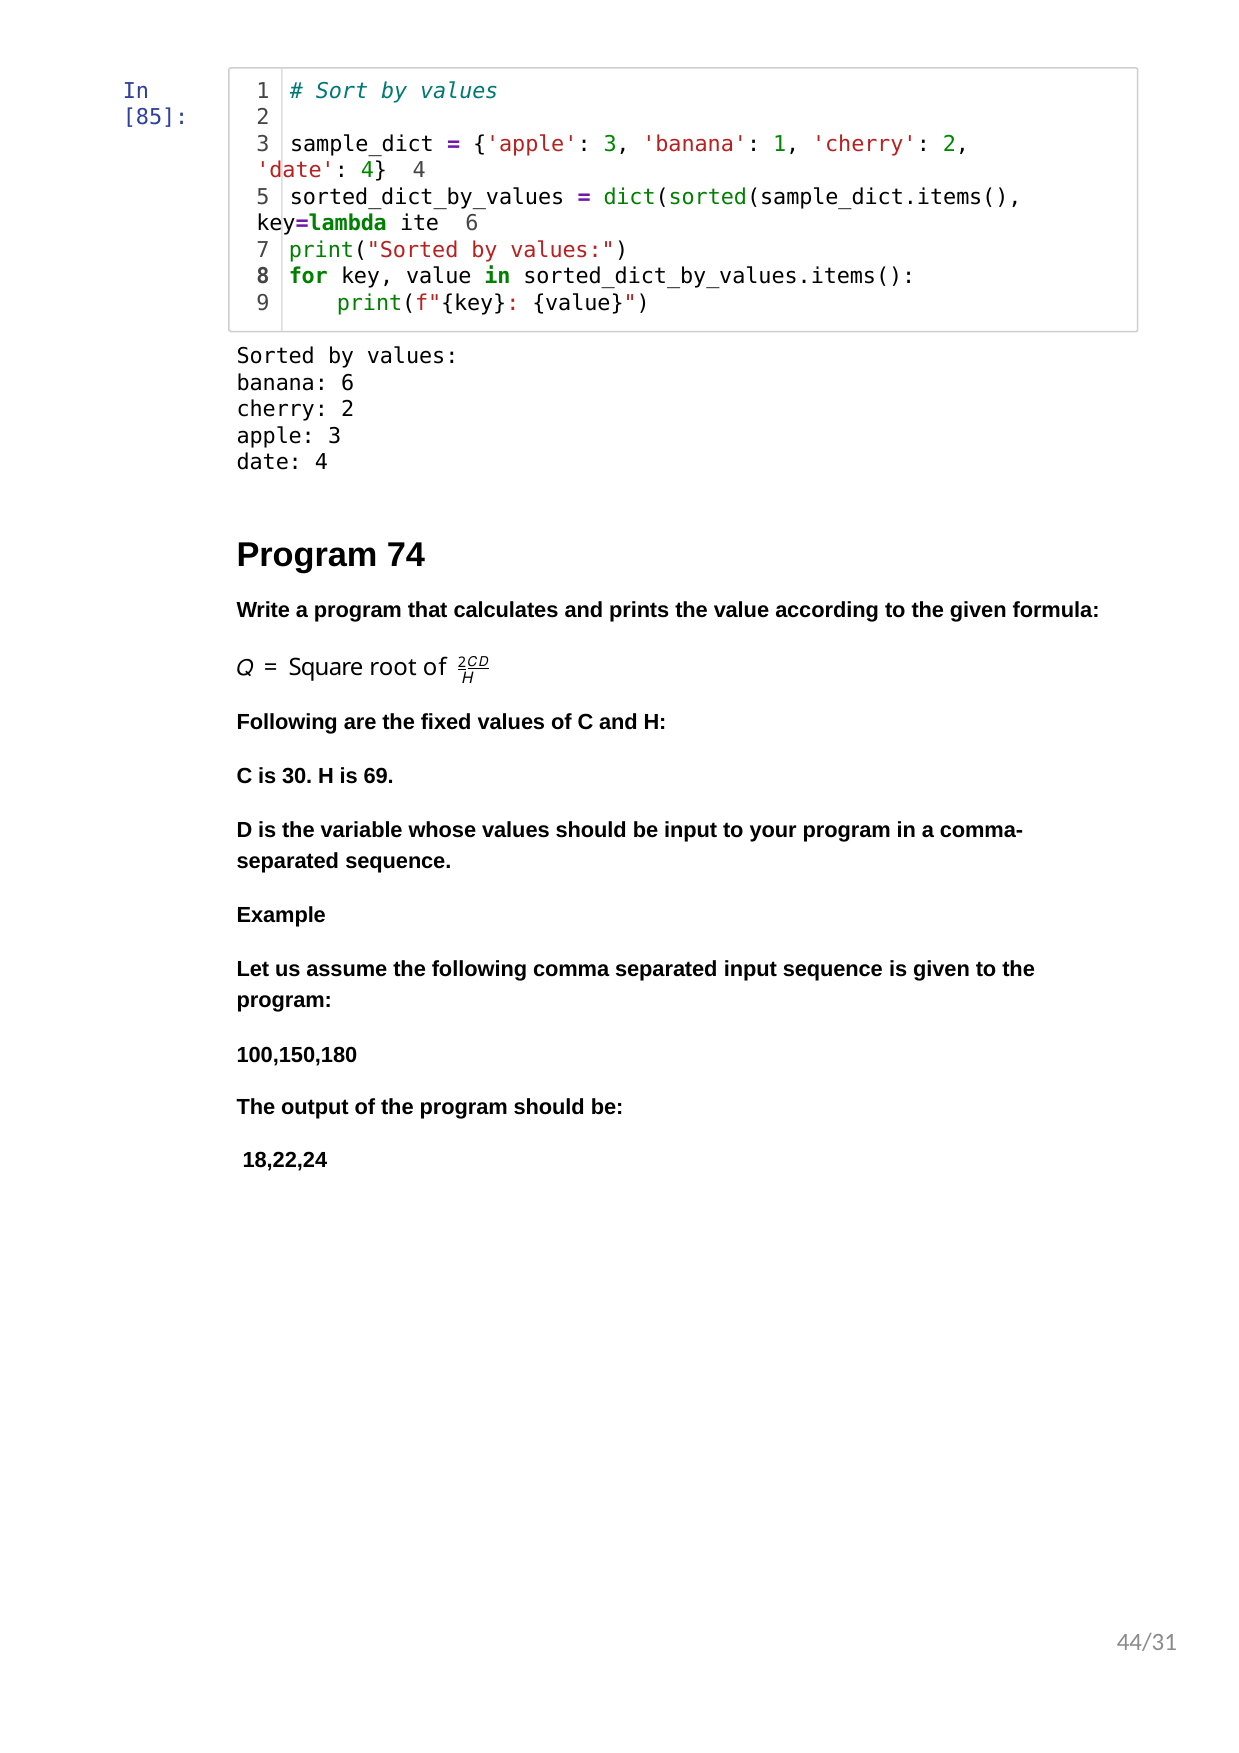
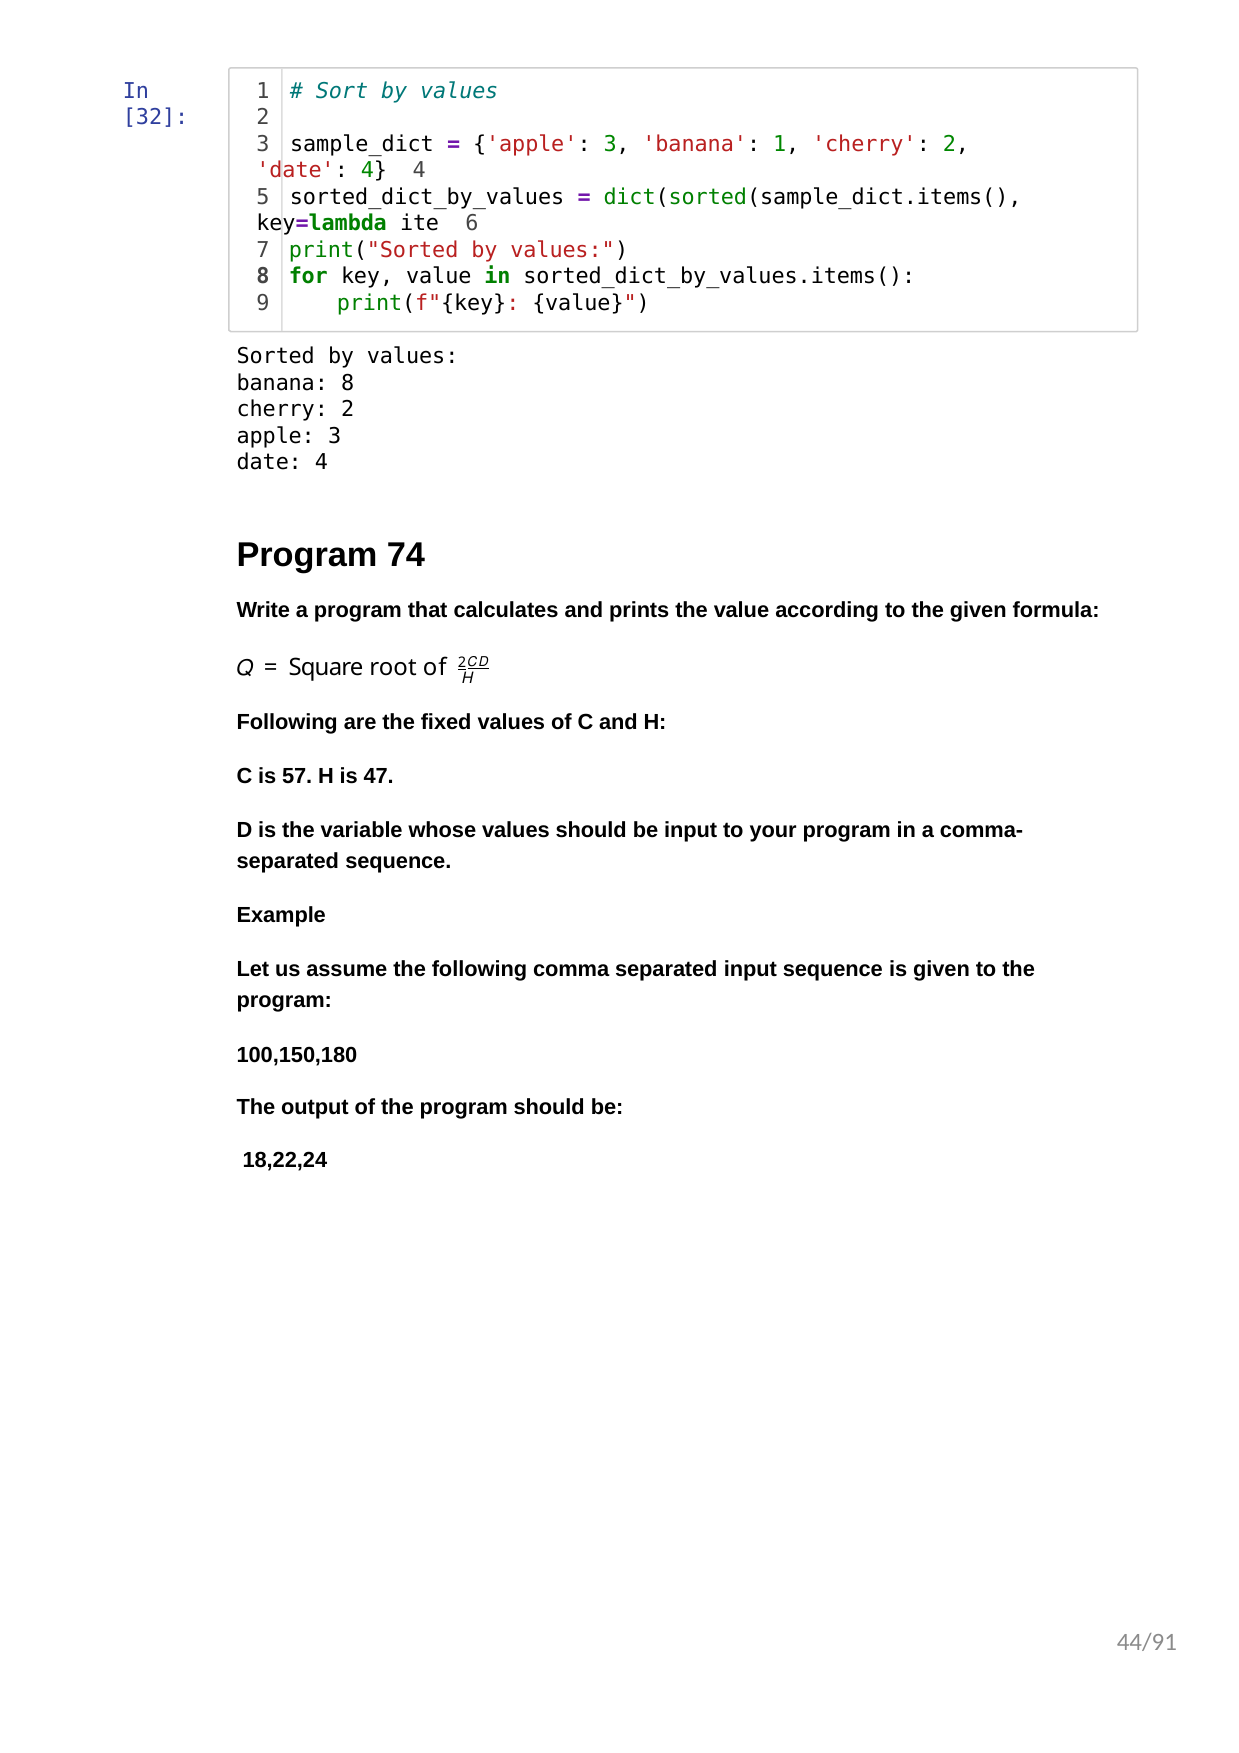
85: 85 -> 32
banana 6: 6 -> 8
30: 30 -> 57
69: 69 -> 47
44/31: 44/31 -> 44/91
